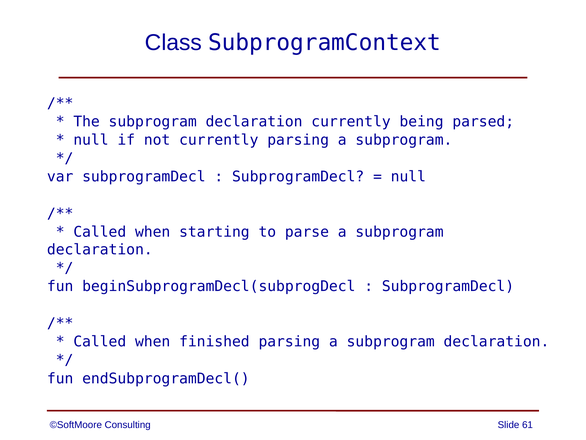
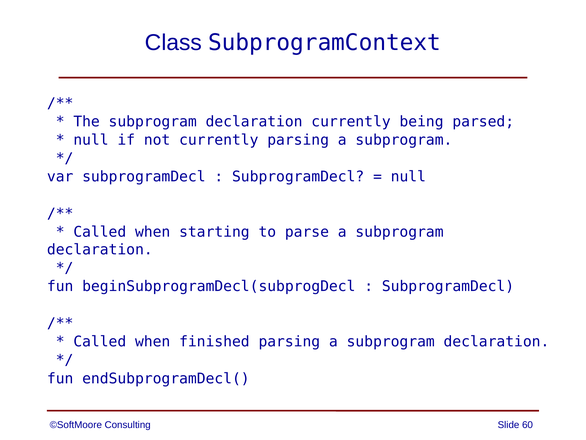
61: 61 -> 60
